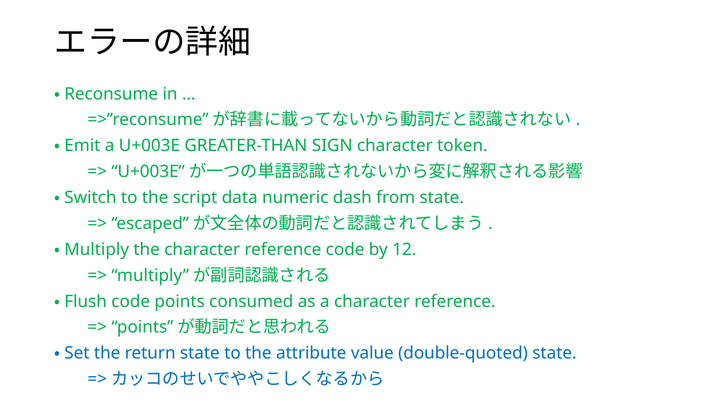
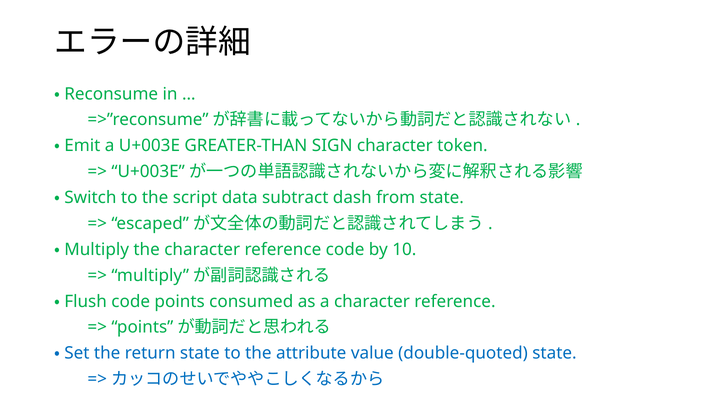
numeric: numeric -> subtract
12: 12 -> 10
